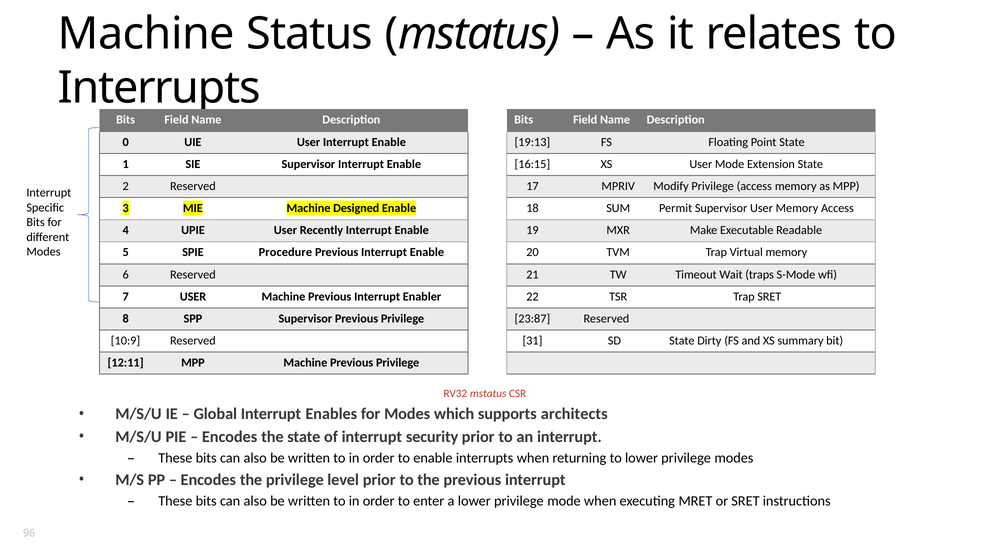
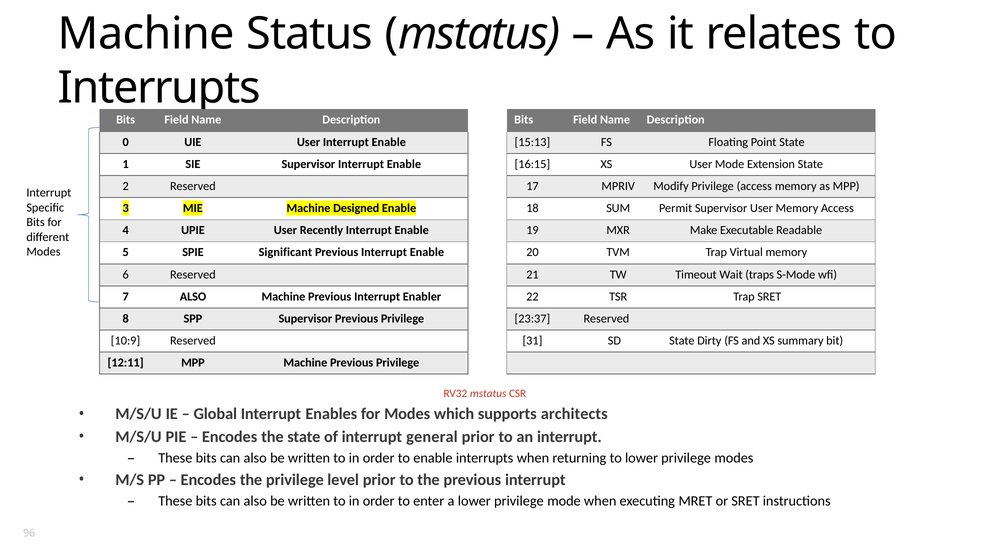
19:13: 19:13 -> 15:13
Procedure: Procedure -> Significant
7 USER: USER -> ALSO
23:87: 23:87 -> 23:37
security: security -> general
